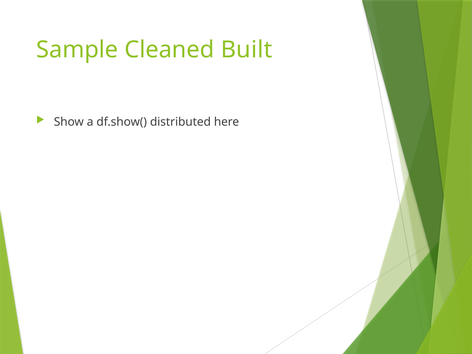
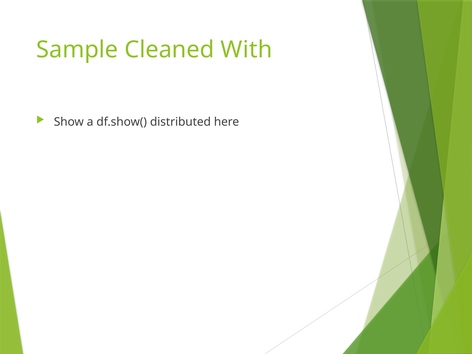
Built: Built -> With
